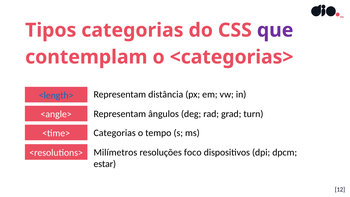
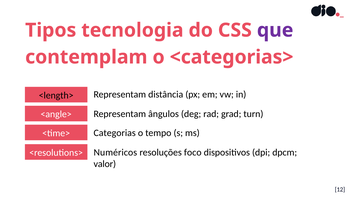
Tipos categorias: categorias -> tecnologia
<length> colour: blue -> black
Milímetros: Milímetros -> Numéricos
estar: estar -> valor
